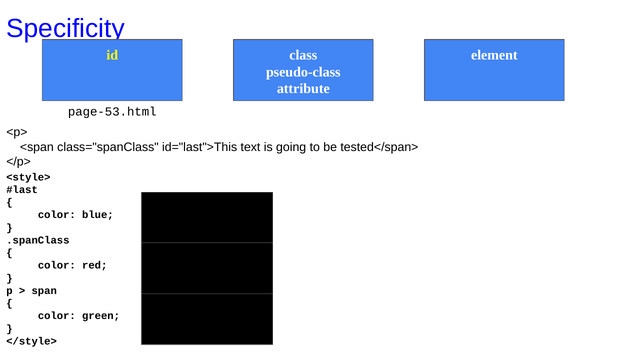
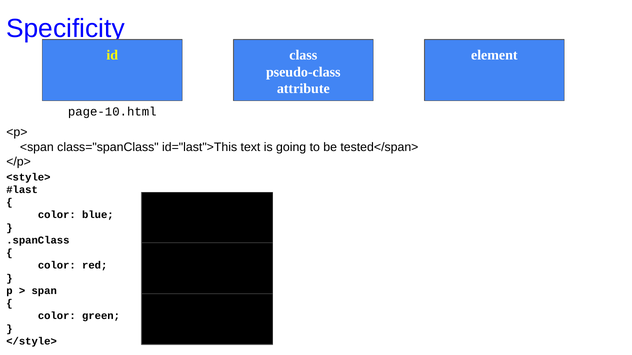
page-53.html: page-53.html -> page-10.html
